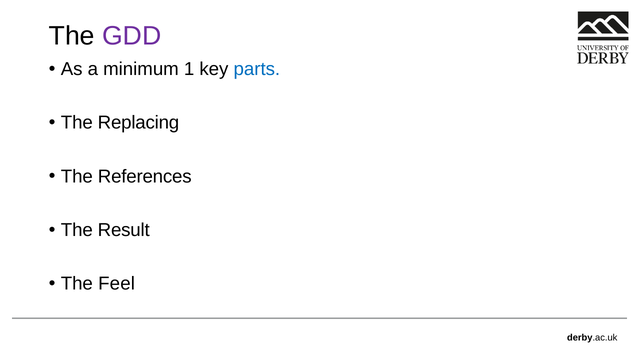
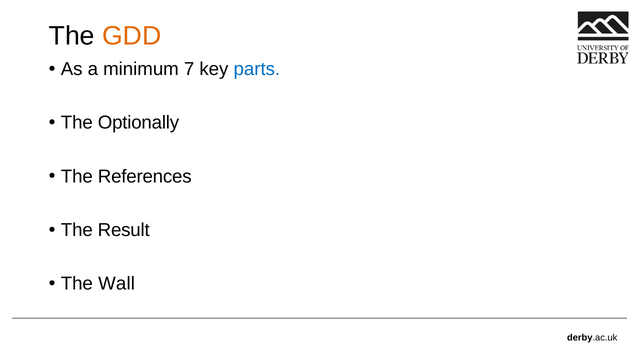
GDD colour: purple -> orange
1: 1 -> 7
Replacing: Replacing -> Optionally
Feel: Feel -> Wall
